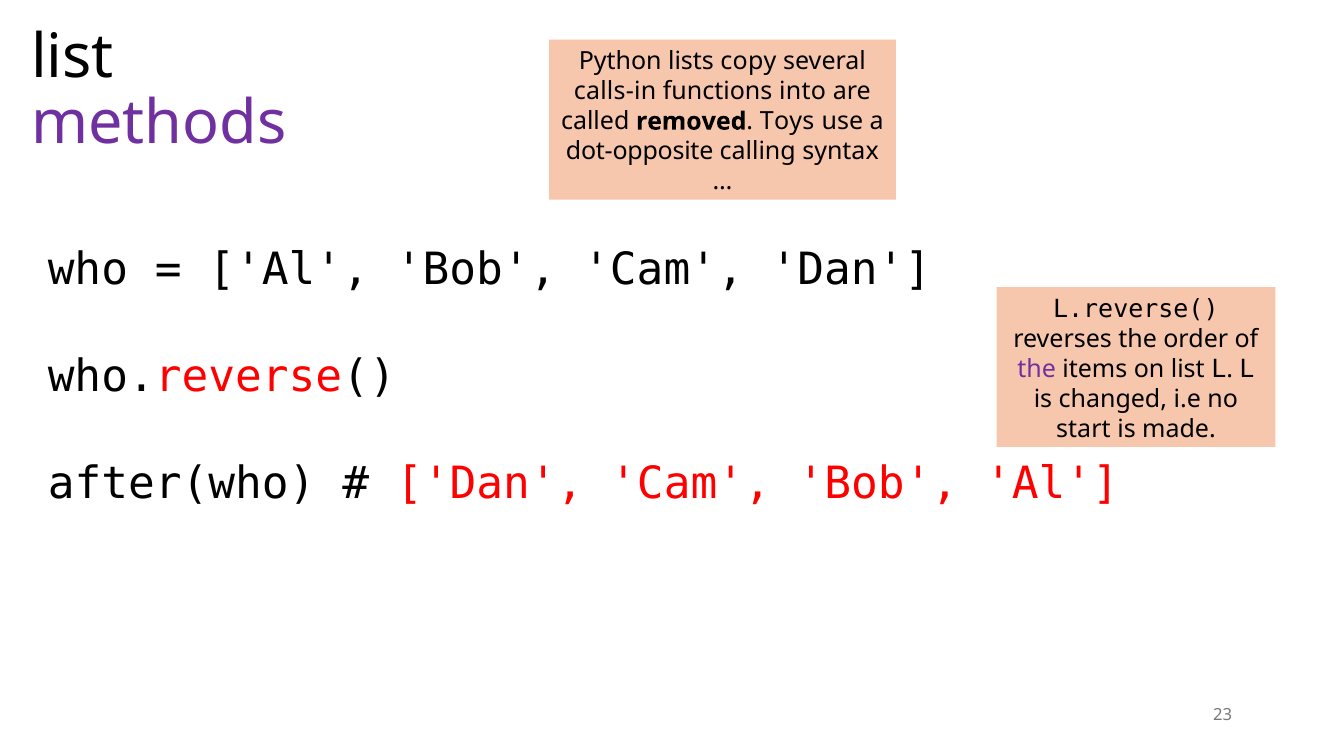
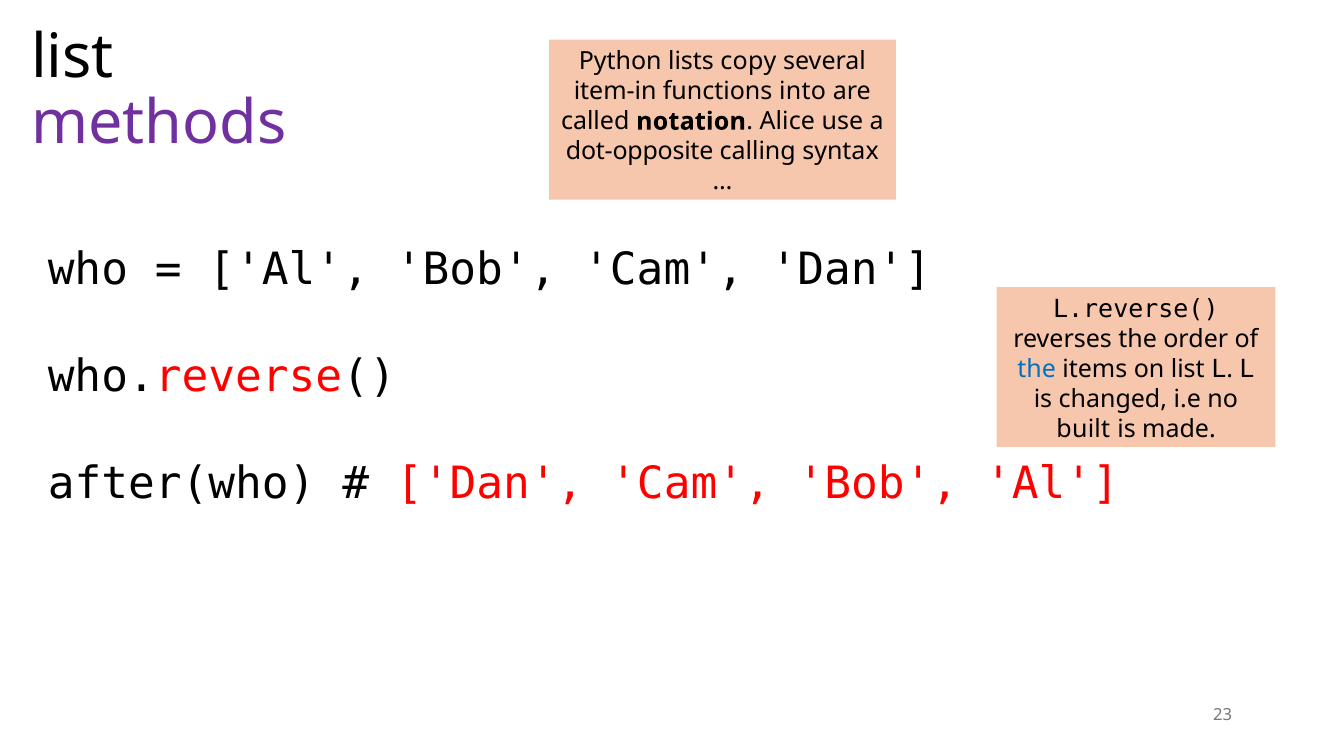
calls-in: calls-in -> item-in
removed: removed -> notation
Toys: Toys -> Alice
the at (1037, 369) colour: purple -> blue
start: start -> built
